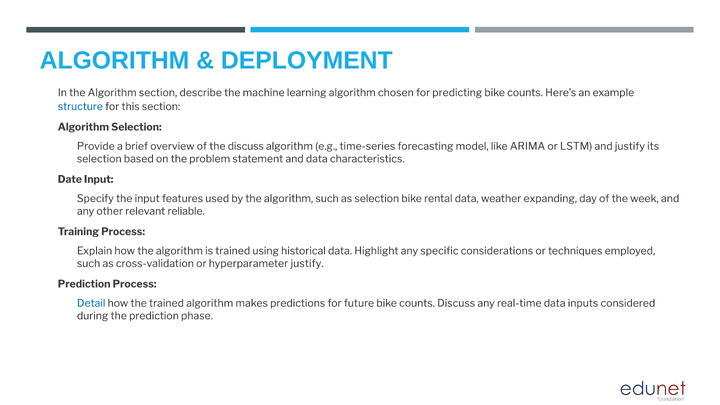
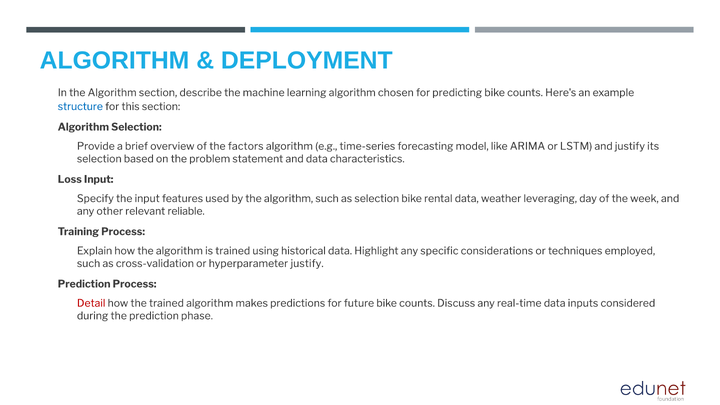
the discuss: discuss -> factors
Date: Date -> Loss
expanding: expanding -> leveraging
Detail colour: blue -> red
